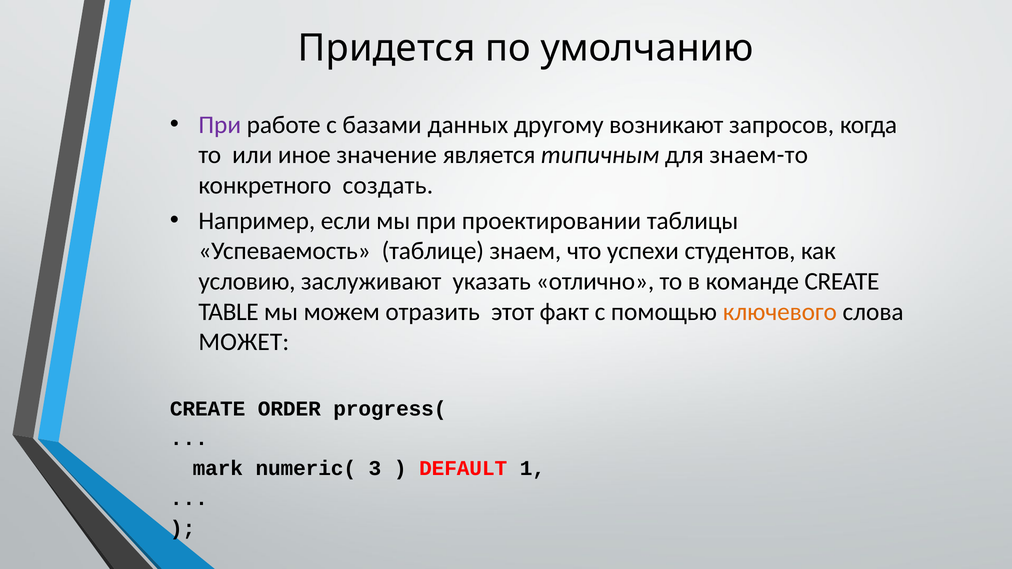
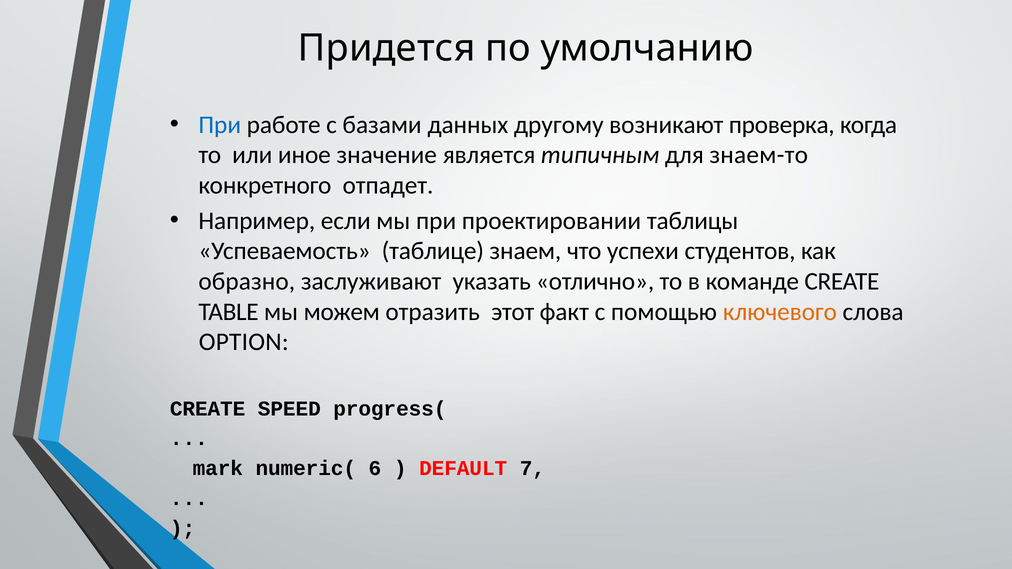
При at (220, 125) colour: purple -> blue
запросов: запросов -> проверка
создать: создать -> отпадет
условию: условию -> образно
МОЖЕТ: МОЖЕТ -> OPTION
ORDER: ORDER -> SPEED
3: 3 -> 6
1: 1 -> 7
